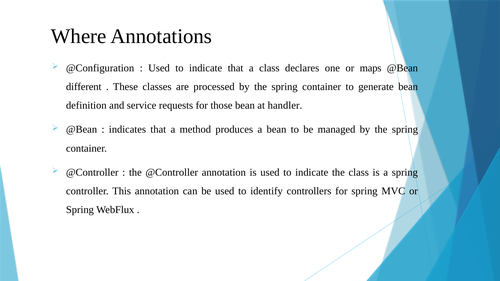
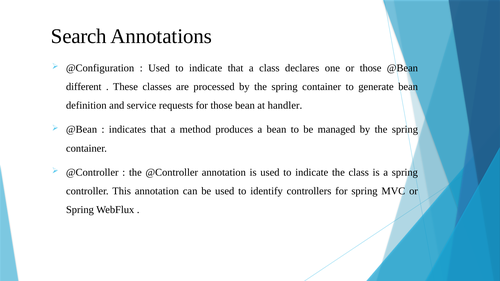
Where: Where -> Search
or maps: maps -> those
